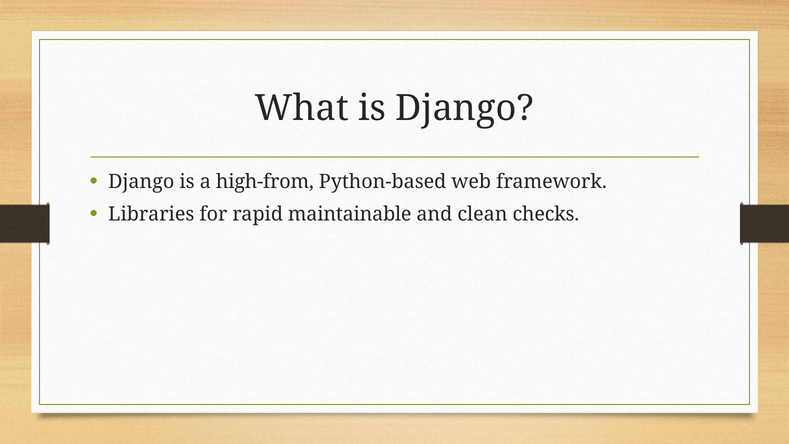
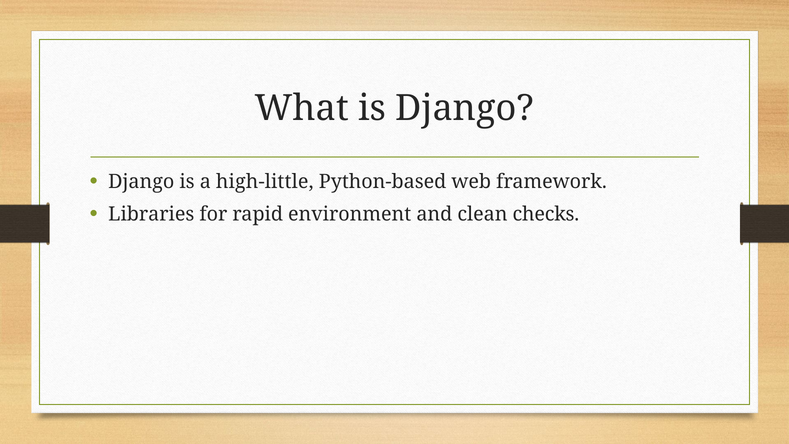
high-from: high-from -> high-little
maintainable: maintainable -> environment
